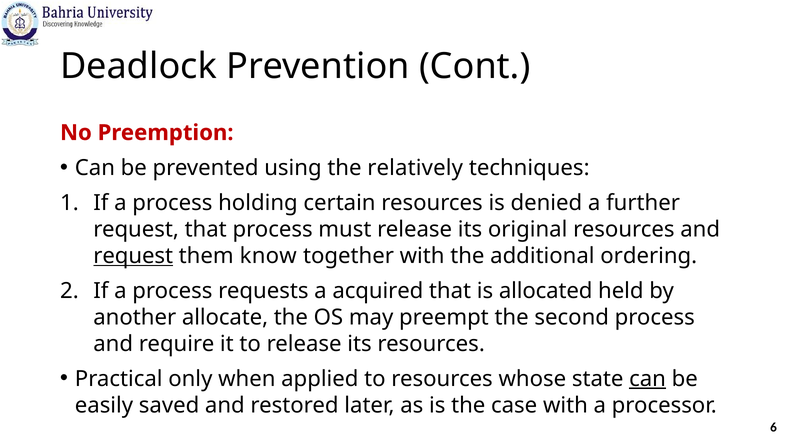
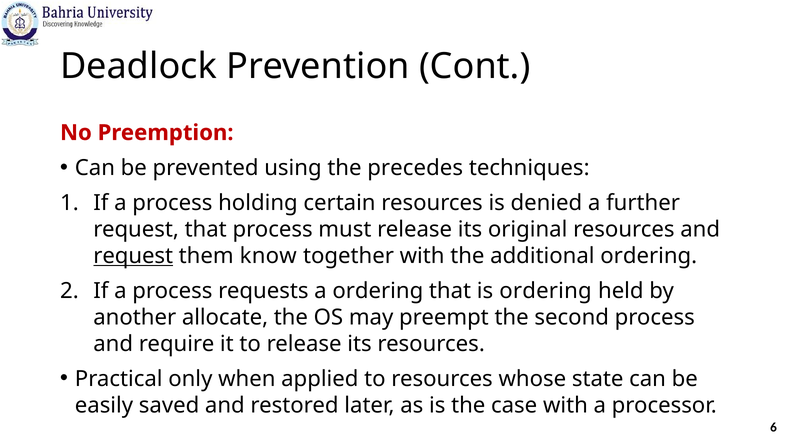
relatively: relatively -> precedes
a acquired: acquired -> ordering
is allocated: allocated -> ordering
can at (648, 379) underline: present -> none
